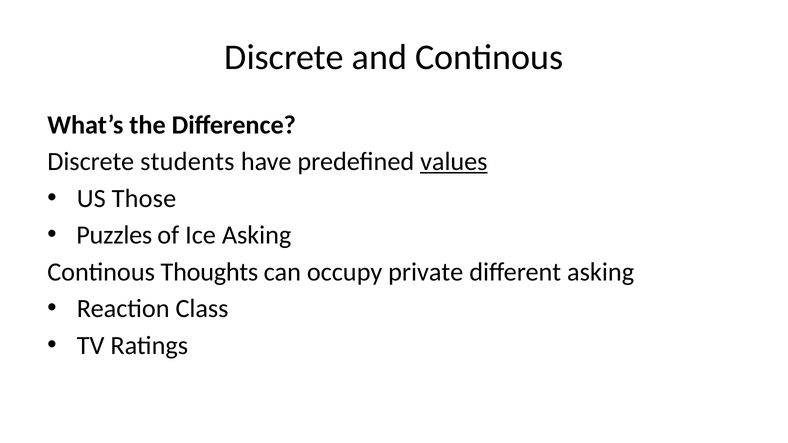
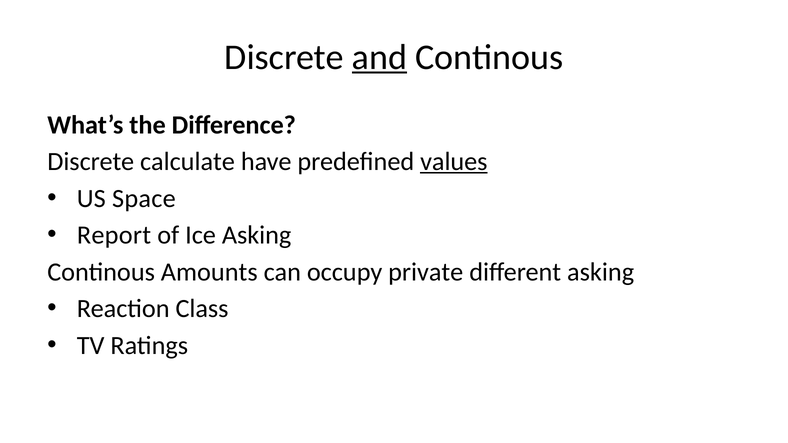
and underline: none -> present
students: students -> calculate
Those: Those -> Space
Puzzles: Puzzles -> Report
Thoughts: Thoughts -> Amounts
